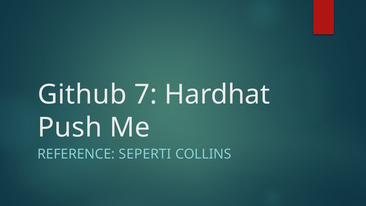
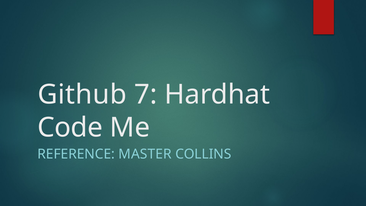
Push: Push -> Code
SEPERTI: SEPERTI -> MASTER
